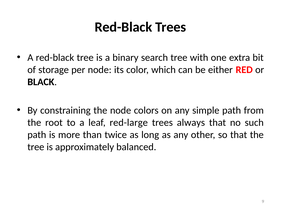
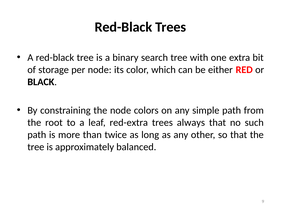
red-large: red-large -> red-extra
